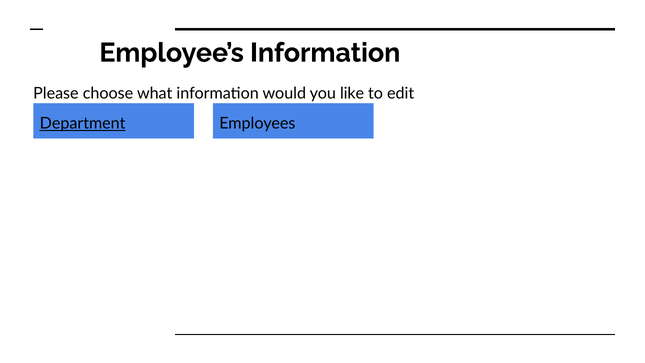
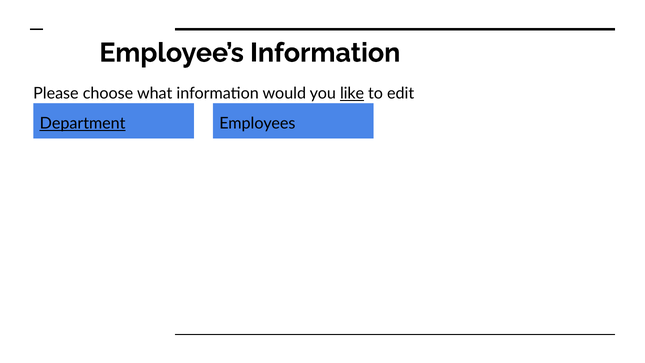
like underline: none -> present
